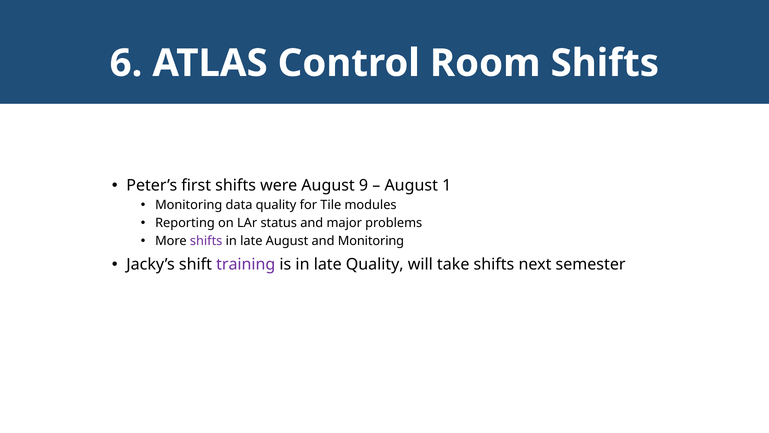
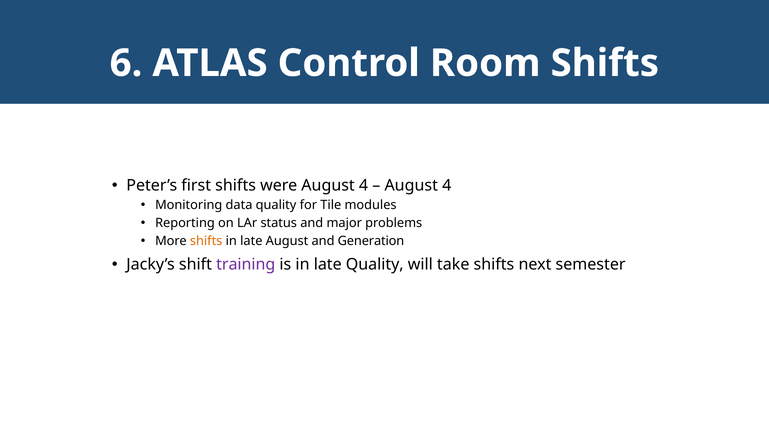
were August 9: 9 -> 4
1 at (447, 185): 1 -> 4
shifts at (206, 241) colour: purple -> orange
and Monitoring: Monitoring -> Generation
